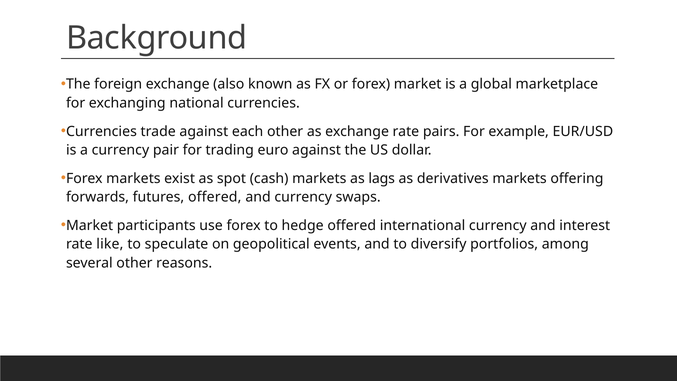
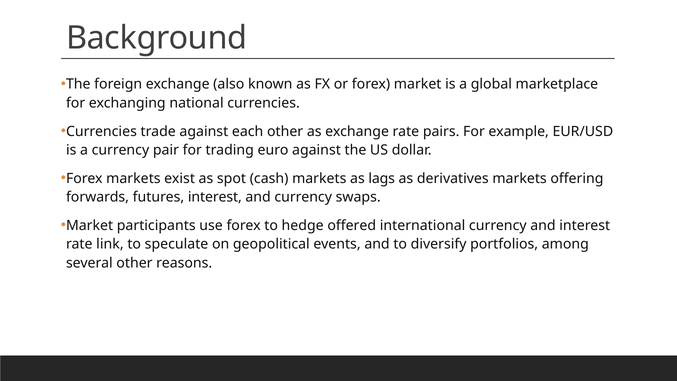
futures offered: offered -> interest
like: like -> link
